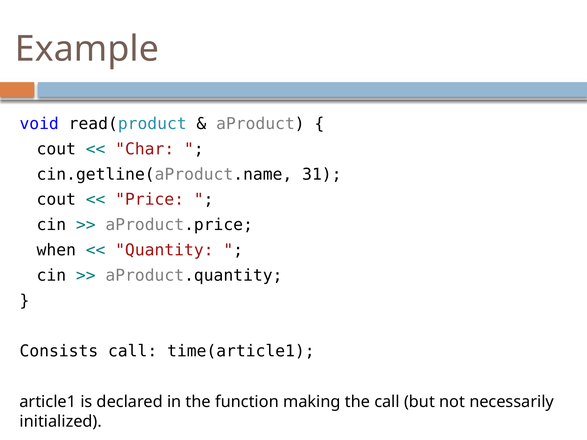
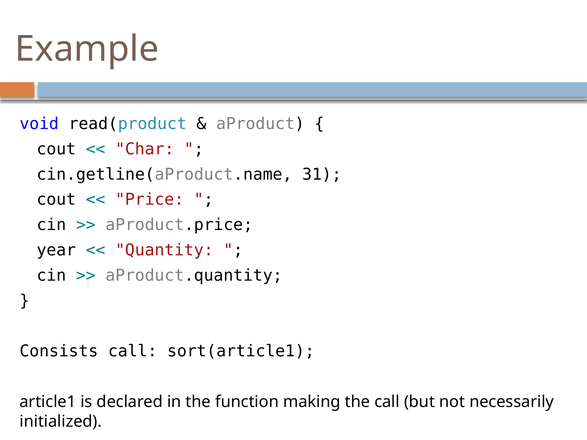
when: when -> year
time(article1: time(article1 -> sort(article1
